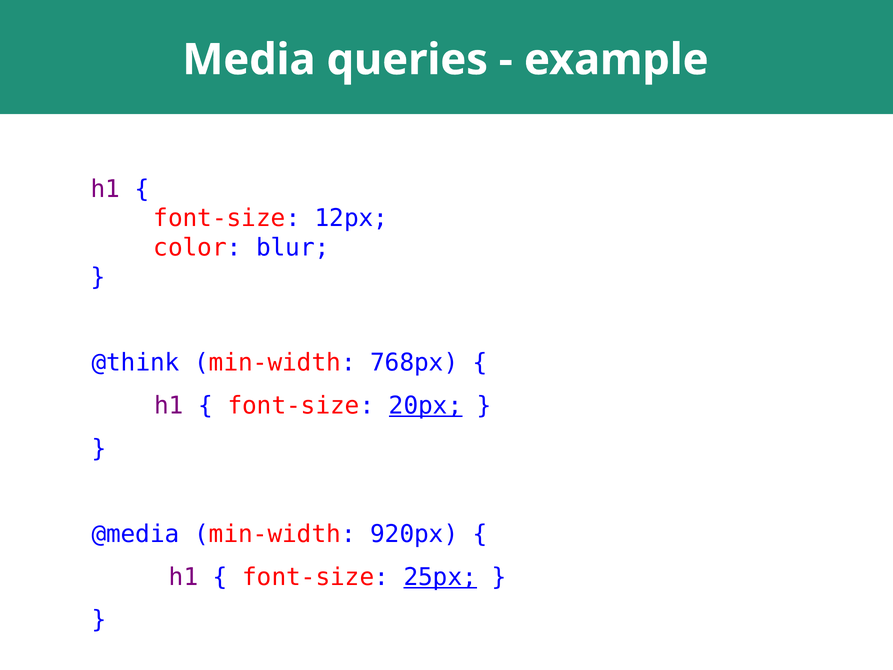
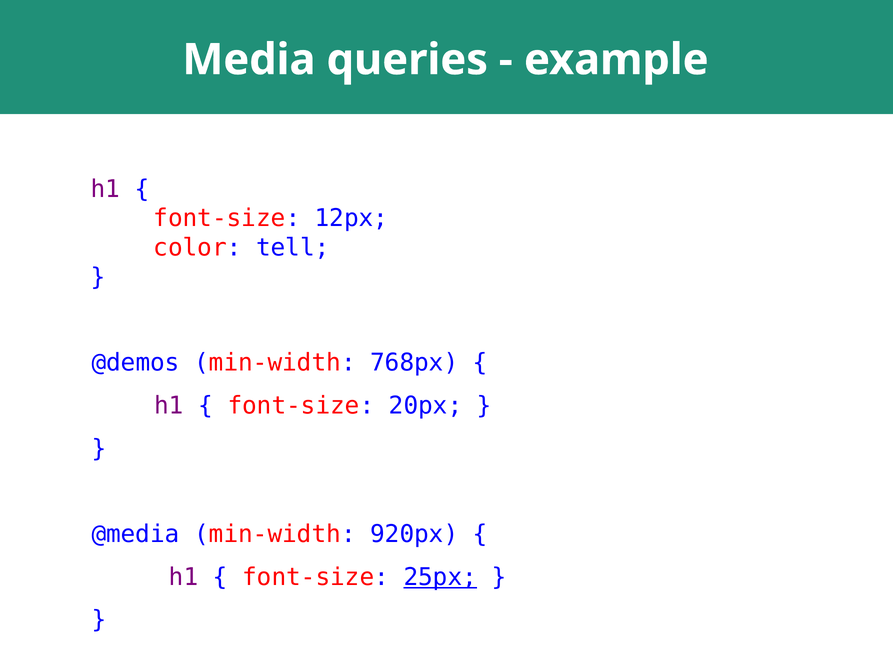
blur: blur -> tell
@think: @think -> @demos
20px underline: present -> none
